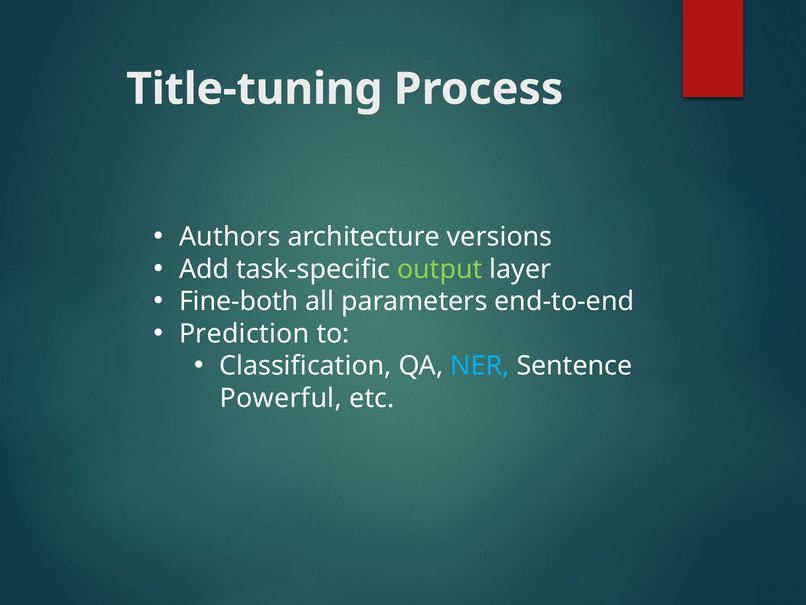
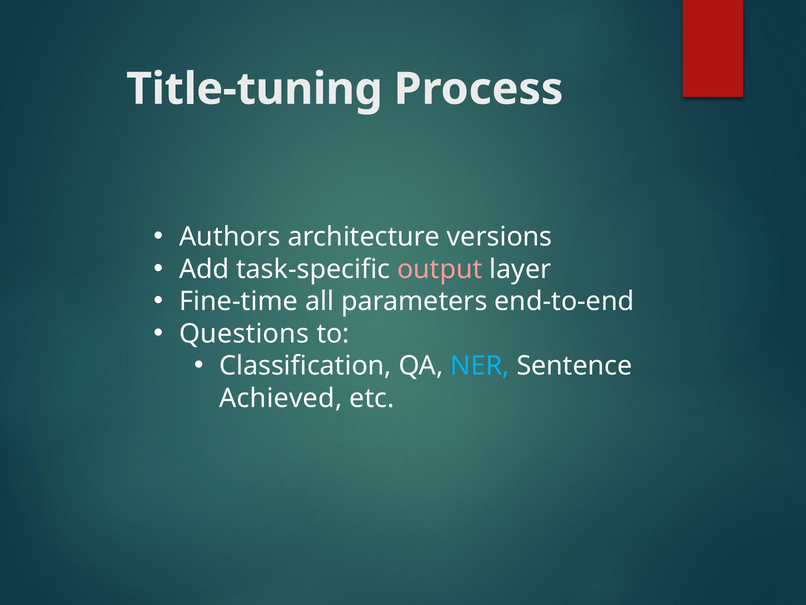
output colour: light green -> pink
Fine-both: Fine-both -> Fine-time
Prediction: Prediction -> Questions
Powerful: Powerful -> Achieved
